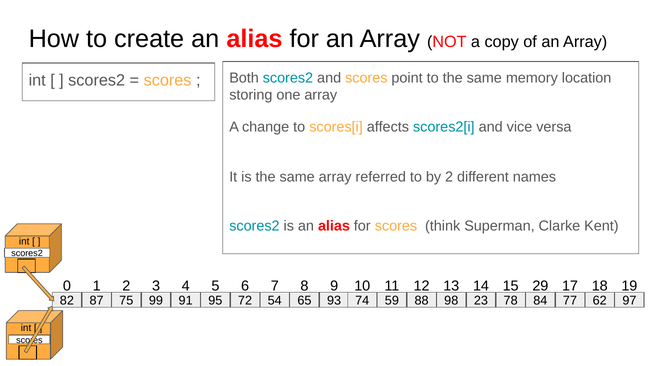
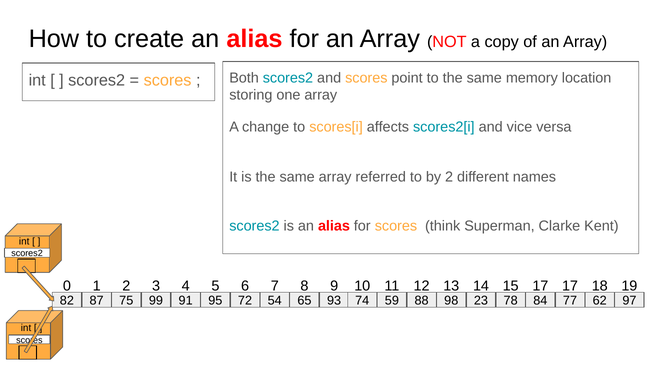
15 29: 29 -> 17
